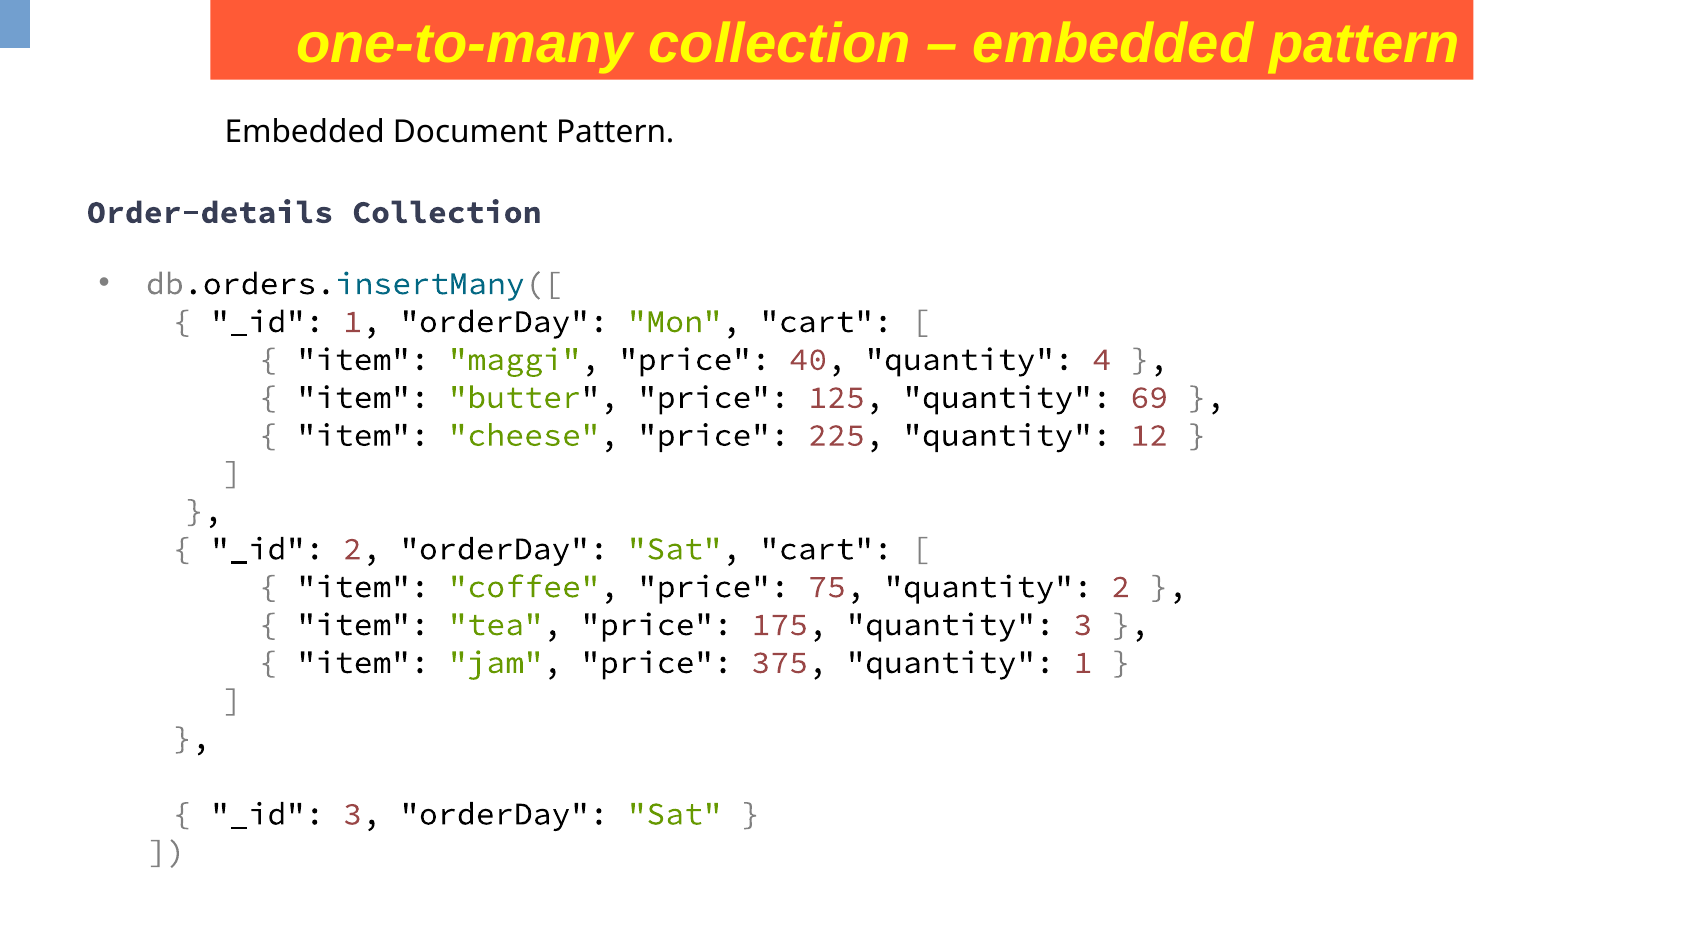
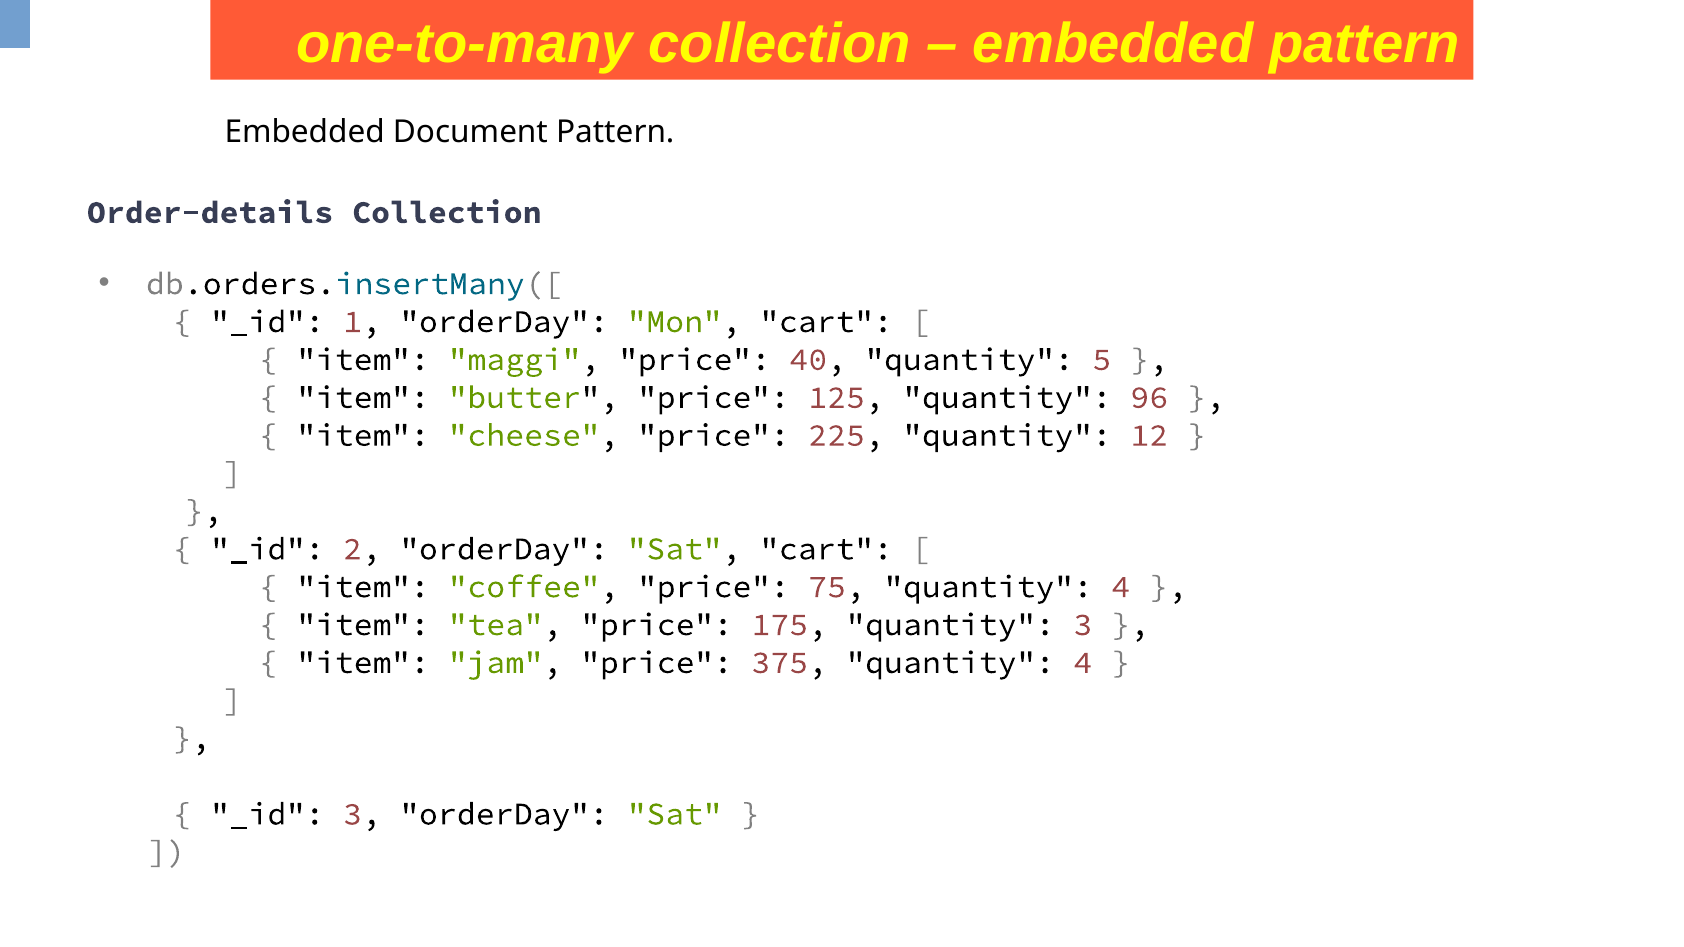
4: 4 -> 5
69: 69 -> 96
75 quantity 2: 2 -> 4
375 quantity 1: 1 -> 4
